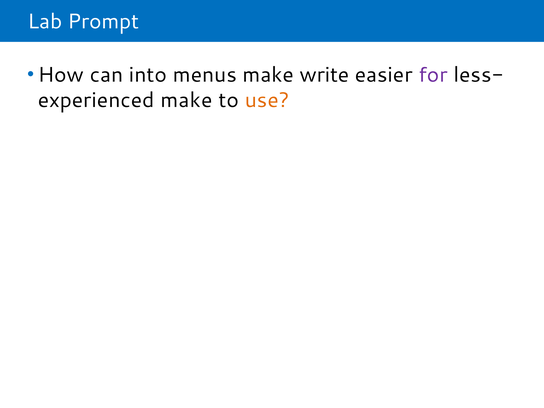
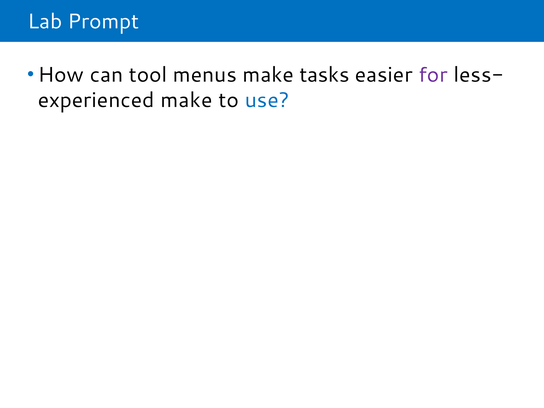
into: into -> tool
write: write -> tasks
use colour: orange -> blue
